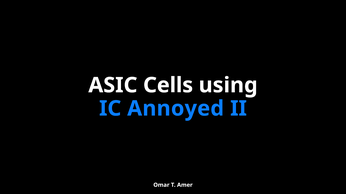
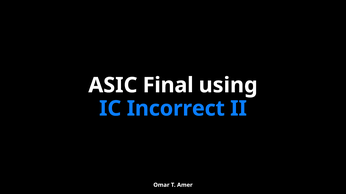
Cells: Cells -> Final
Annoyed: Annoyed -> Incorrect
